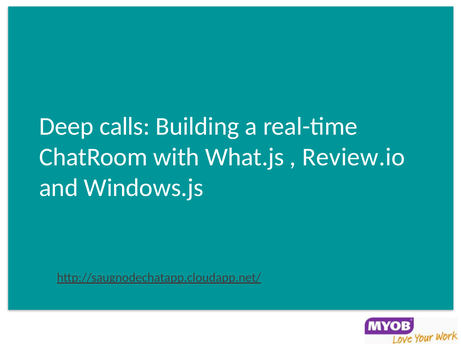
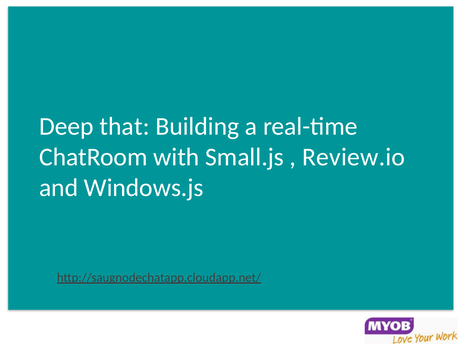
calls: calls -> that
What.js: What.js -> Small.js
